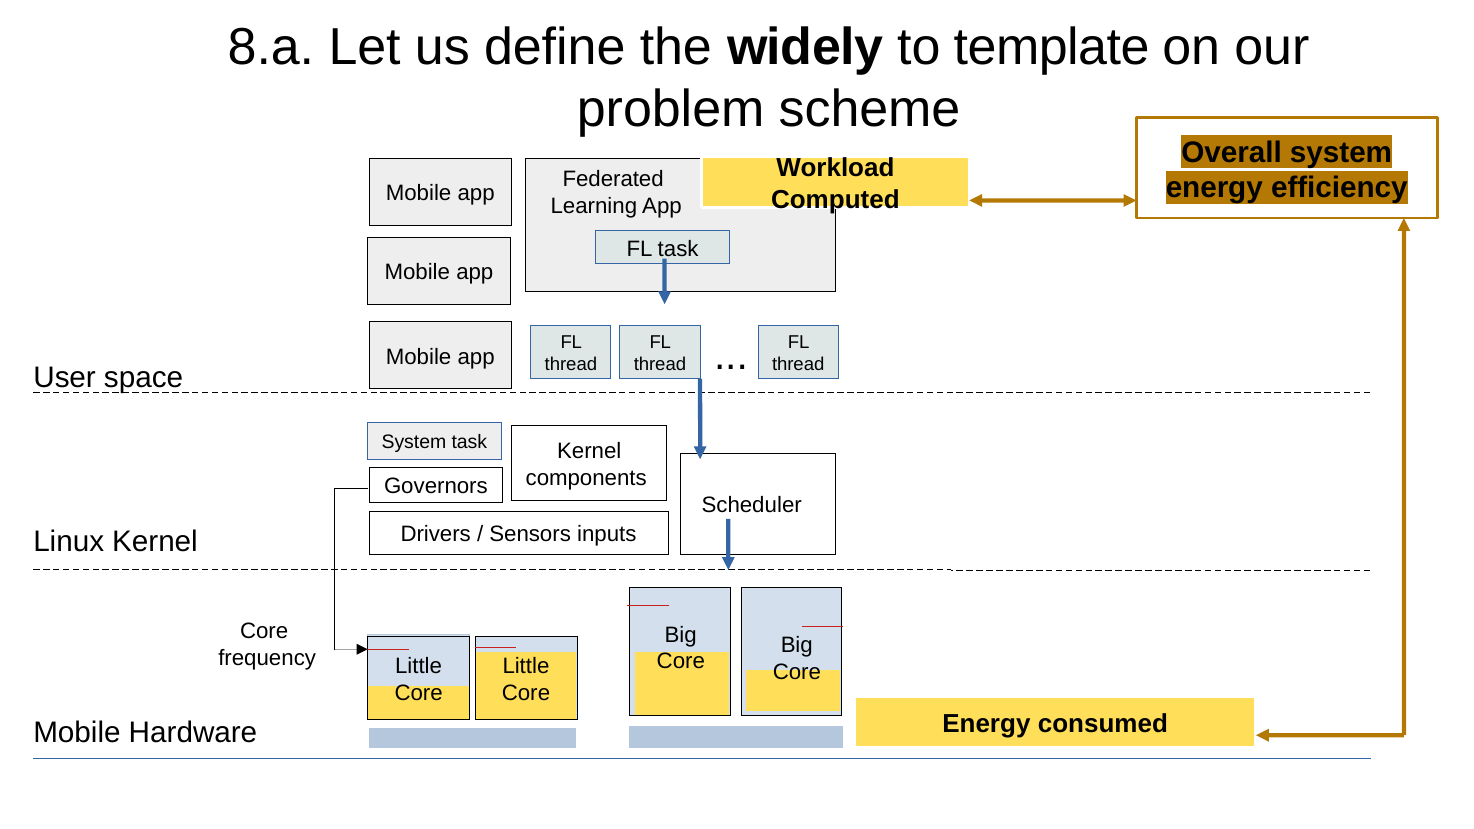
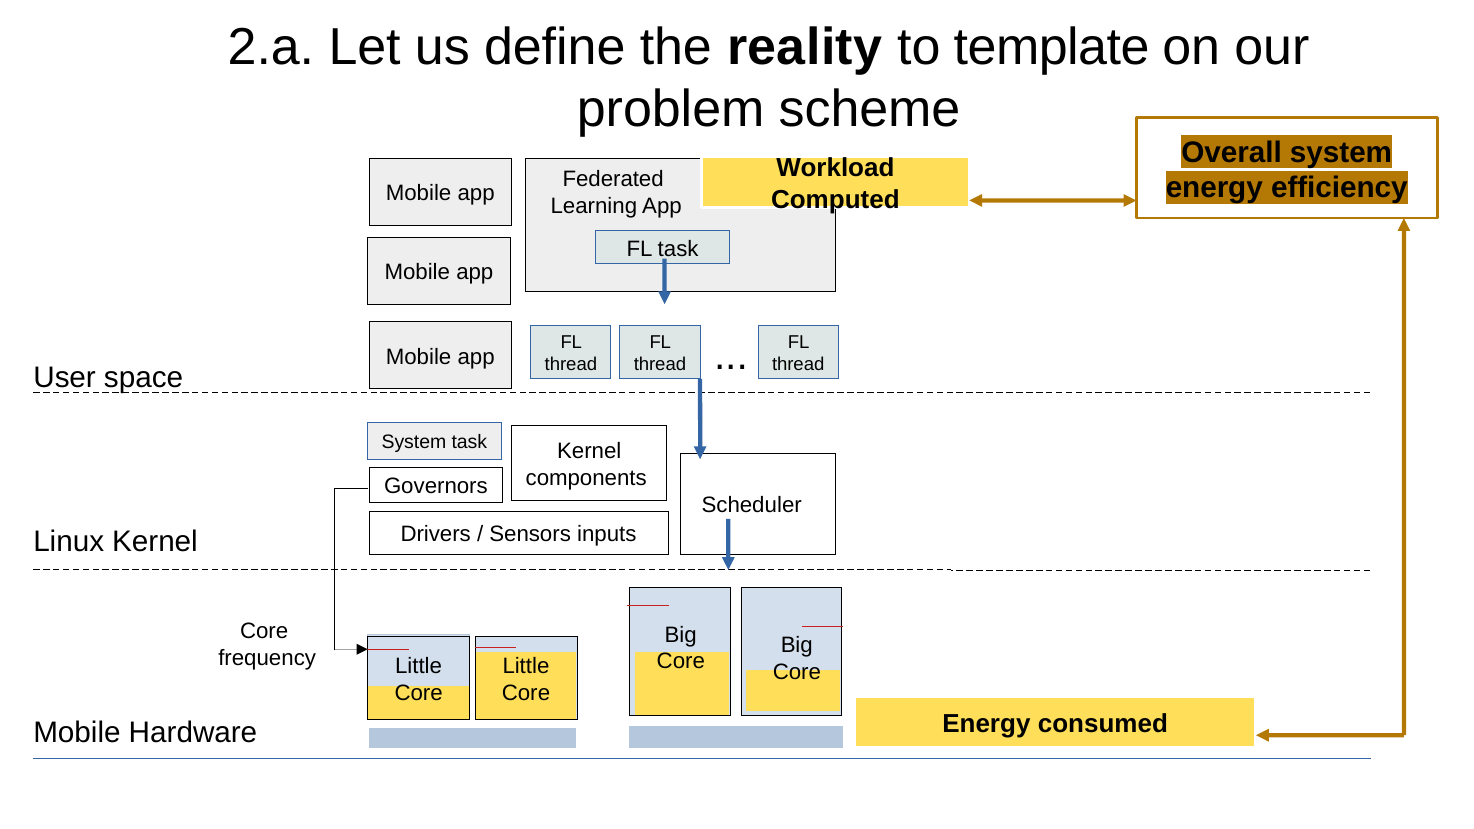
8.a: 8.a -> 2.a
widely: widely -> reality
